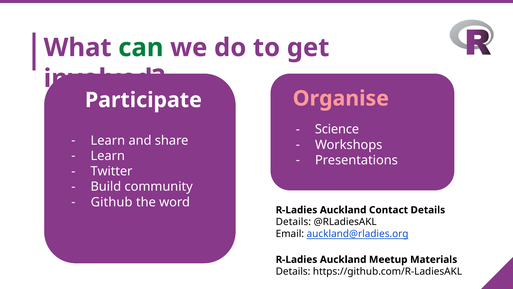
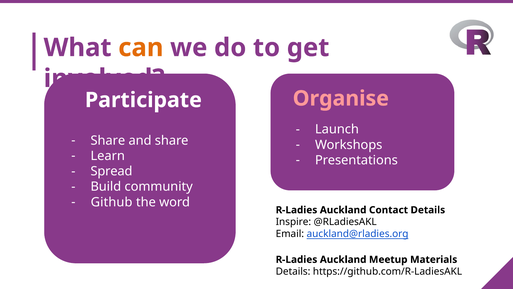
can colour: green -> orange
Science: Science -> Launch
Learn at (108, 140): Learn -> Share
Twitter: Twitter -> Spread
Details at (293, 222): Details -> Inspire
